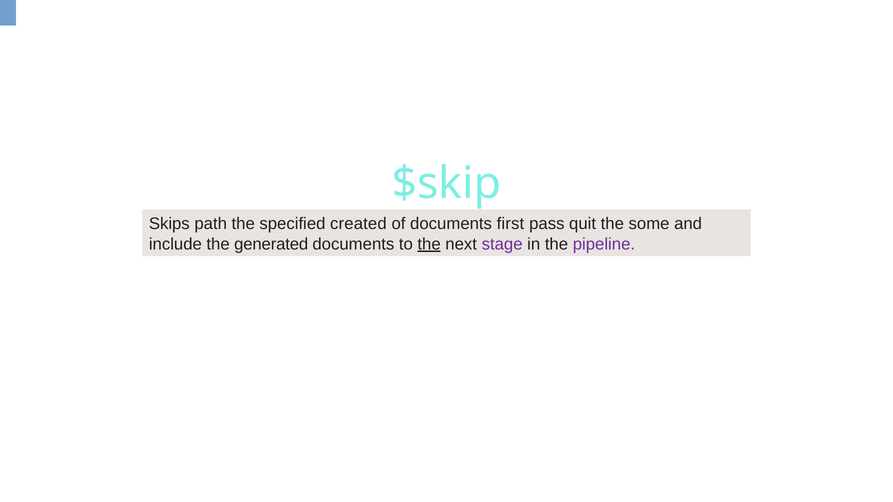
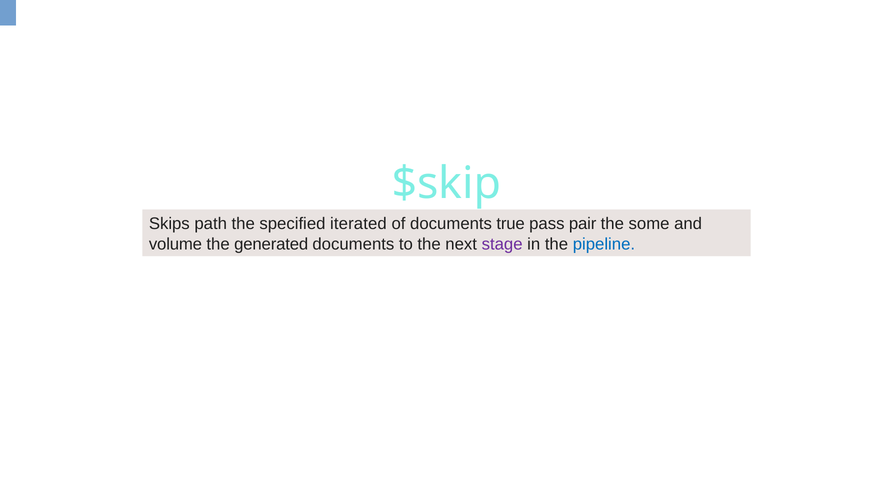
created: created -> iterated
first: first -> true
quit: quit -> pair
include: include -> volume
the at (429, 244) underline: present -> none
pipeline colour: purple -> blue
